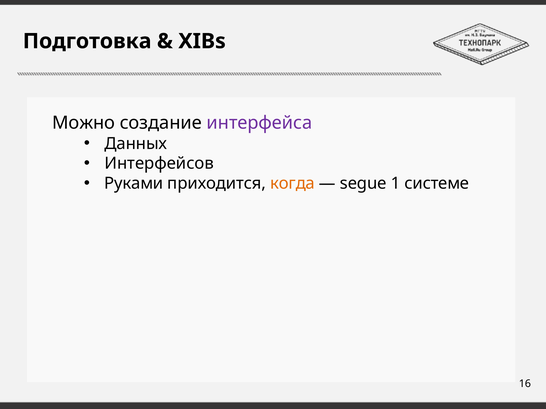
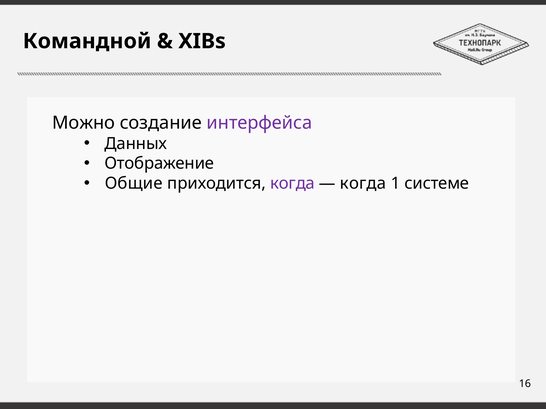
Подготовка: Подготовка -> Командной
Интерфейсов: Интерфейсов -> Отображение
Руками: Руками -> Общие
когда at (293, 184) colour: orange -> purple
segue at (363, 184): segue -> когда
